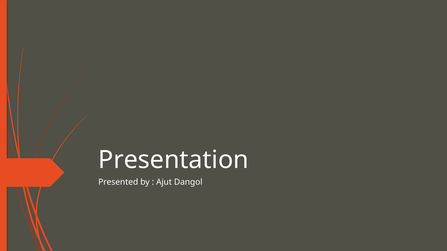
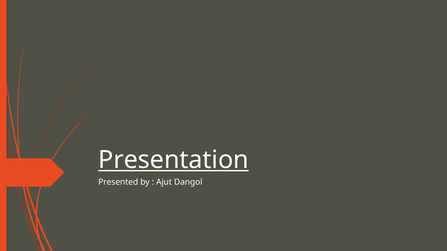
Presentation underline: none -> present
